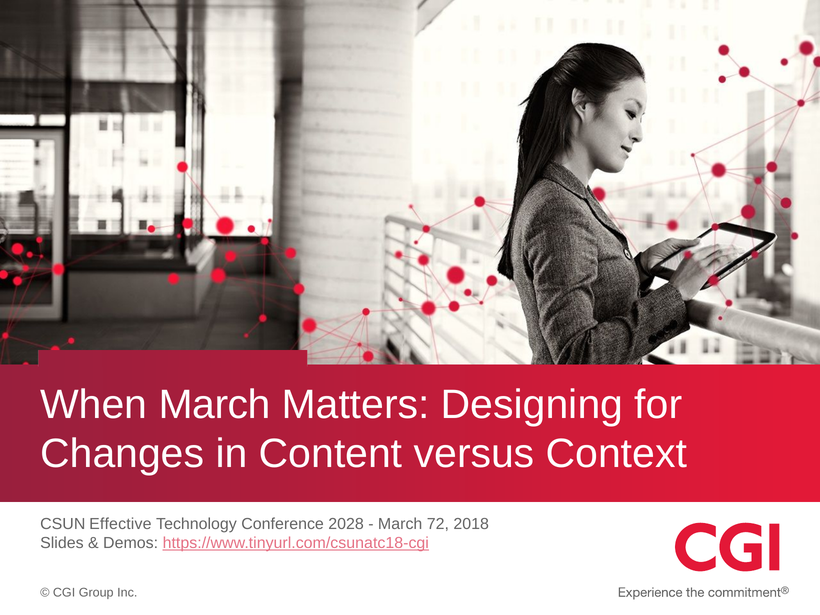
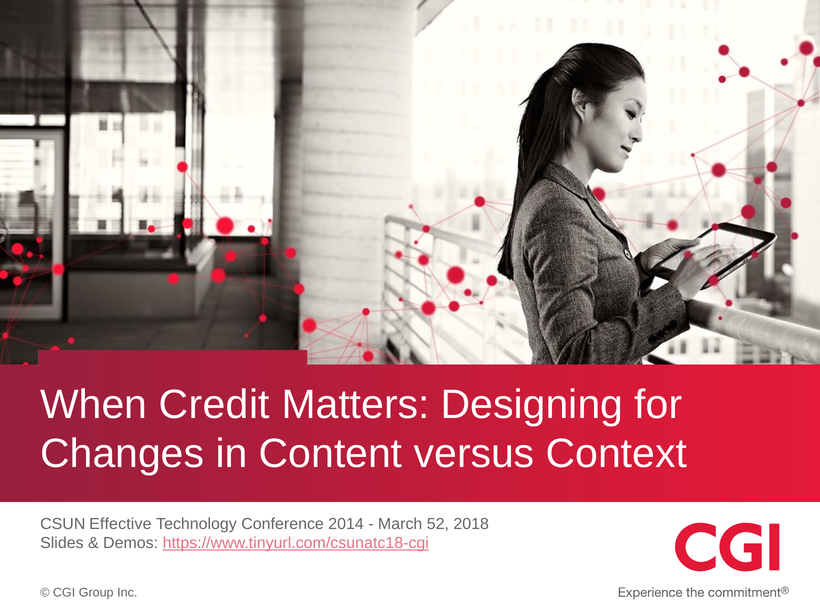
When March: March -> Credit
2028: 2028 -> 2014
72: 72 -> 52
